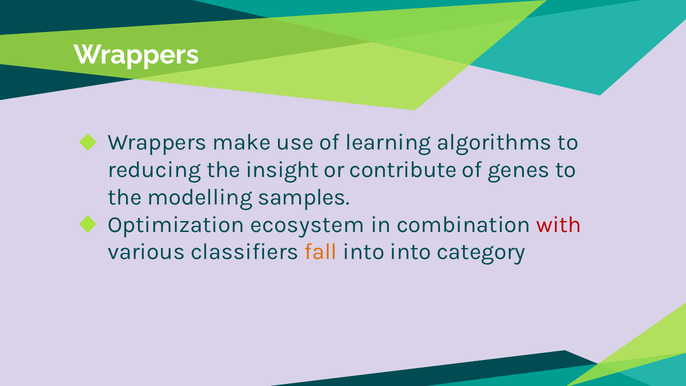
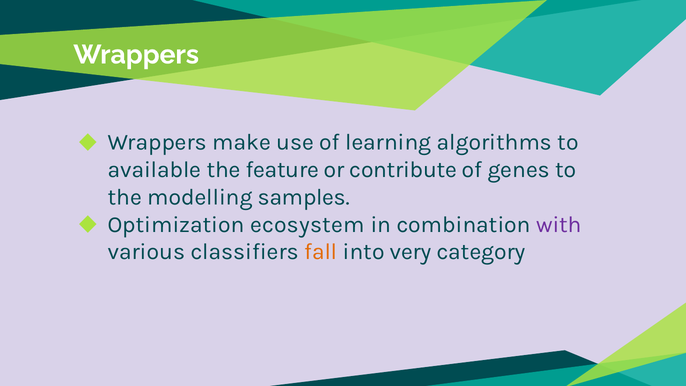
reducing: reducing -> available
insight: insight -> feature
with colour: red -> purple
into into: into -> very
